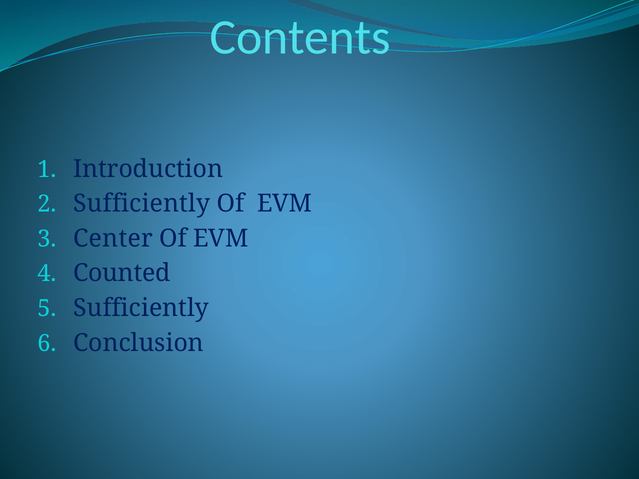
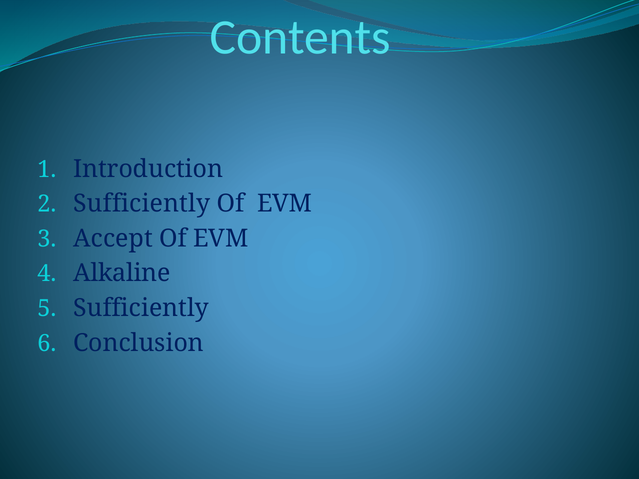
Center: Center -> Accept
Counted: Counted -> Alkaline
